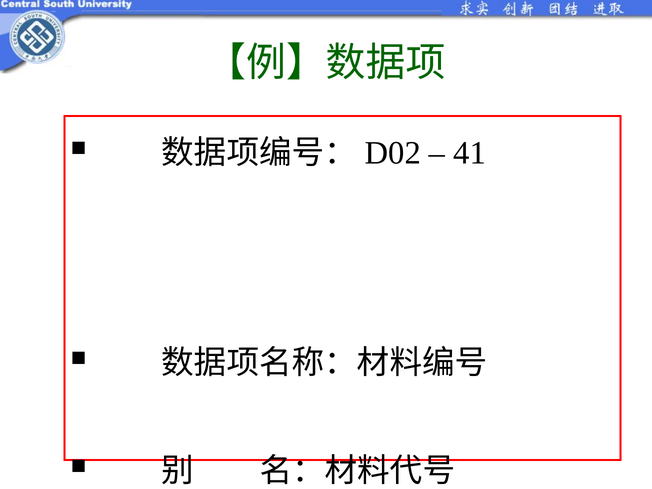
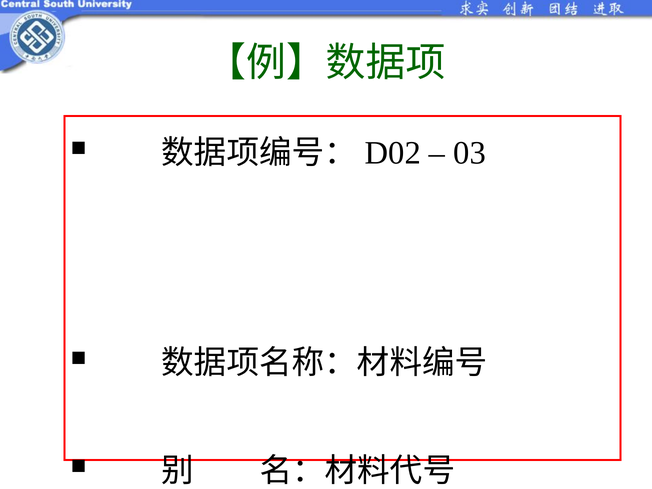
41: 41 -> 03
